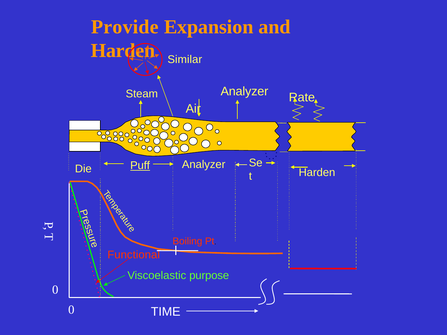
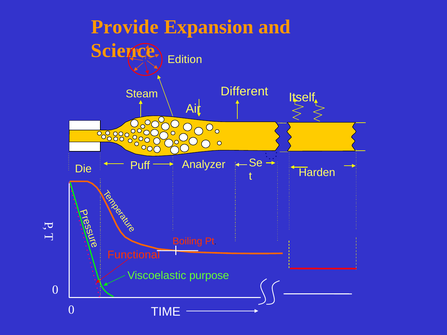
Harden at (123, 51): Harden -> Science
Similar: Similar -> Edition
Analyzer at (244, 92): Analyzer -> Different
Rate: Rate -> Itself
Puff underline: present -> none
